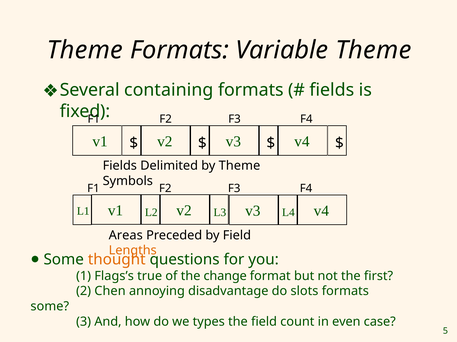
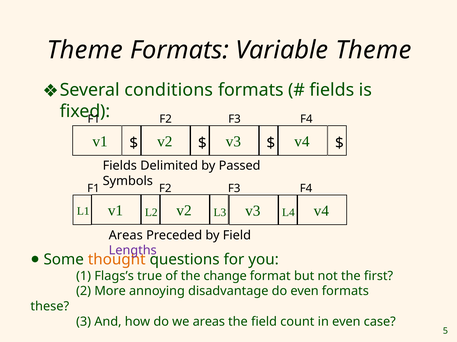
containing: containing -> conditions
by Theme: Theme -> Passed
Lengths colour: orange -> purple
Chen: Chen -> More
do slots: slots -> even
some at (50, 307): some -> these
we types: types -> areas
